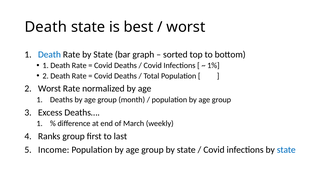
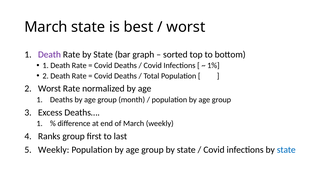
Death at (46, 27): Death -> March
Death at (49, 54) colour: blue -> purple
Income at (54, 149): Income -> Weekly
